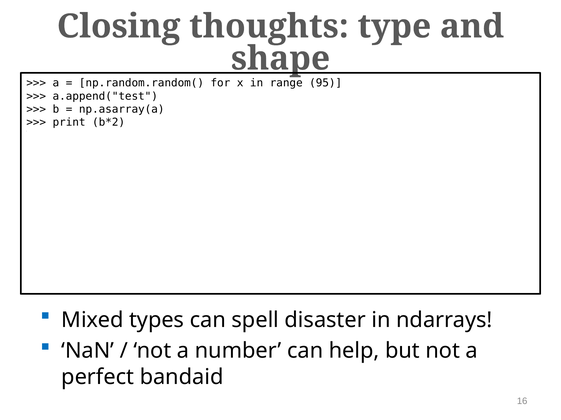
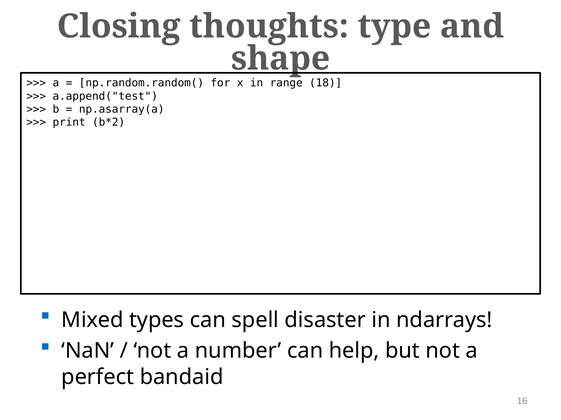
95: 95 -> 18
